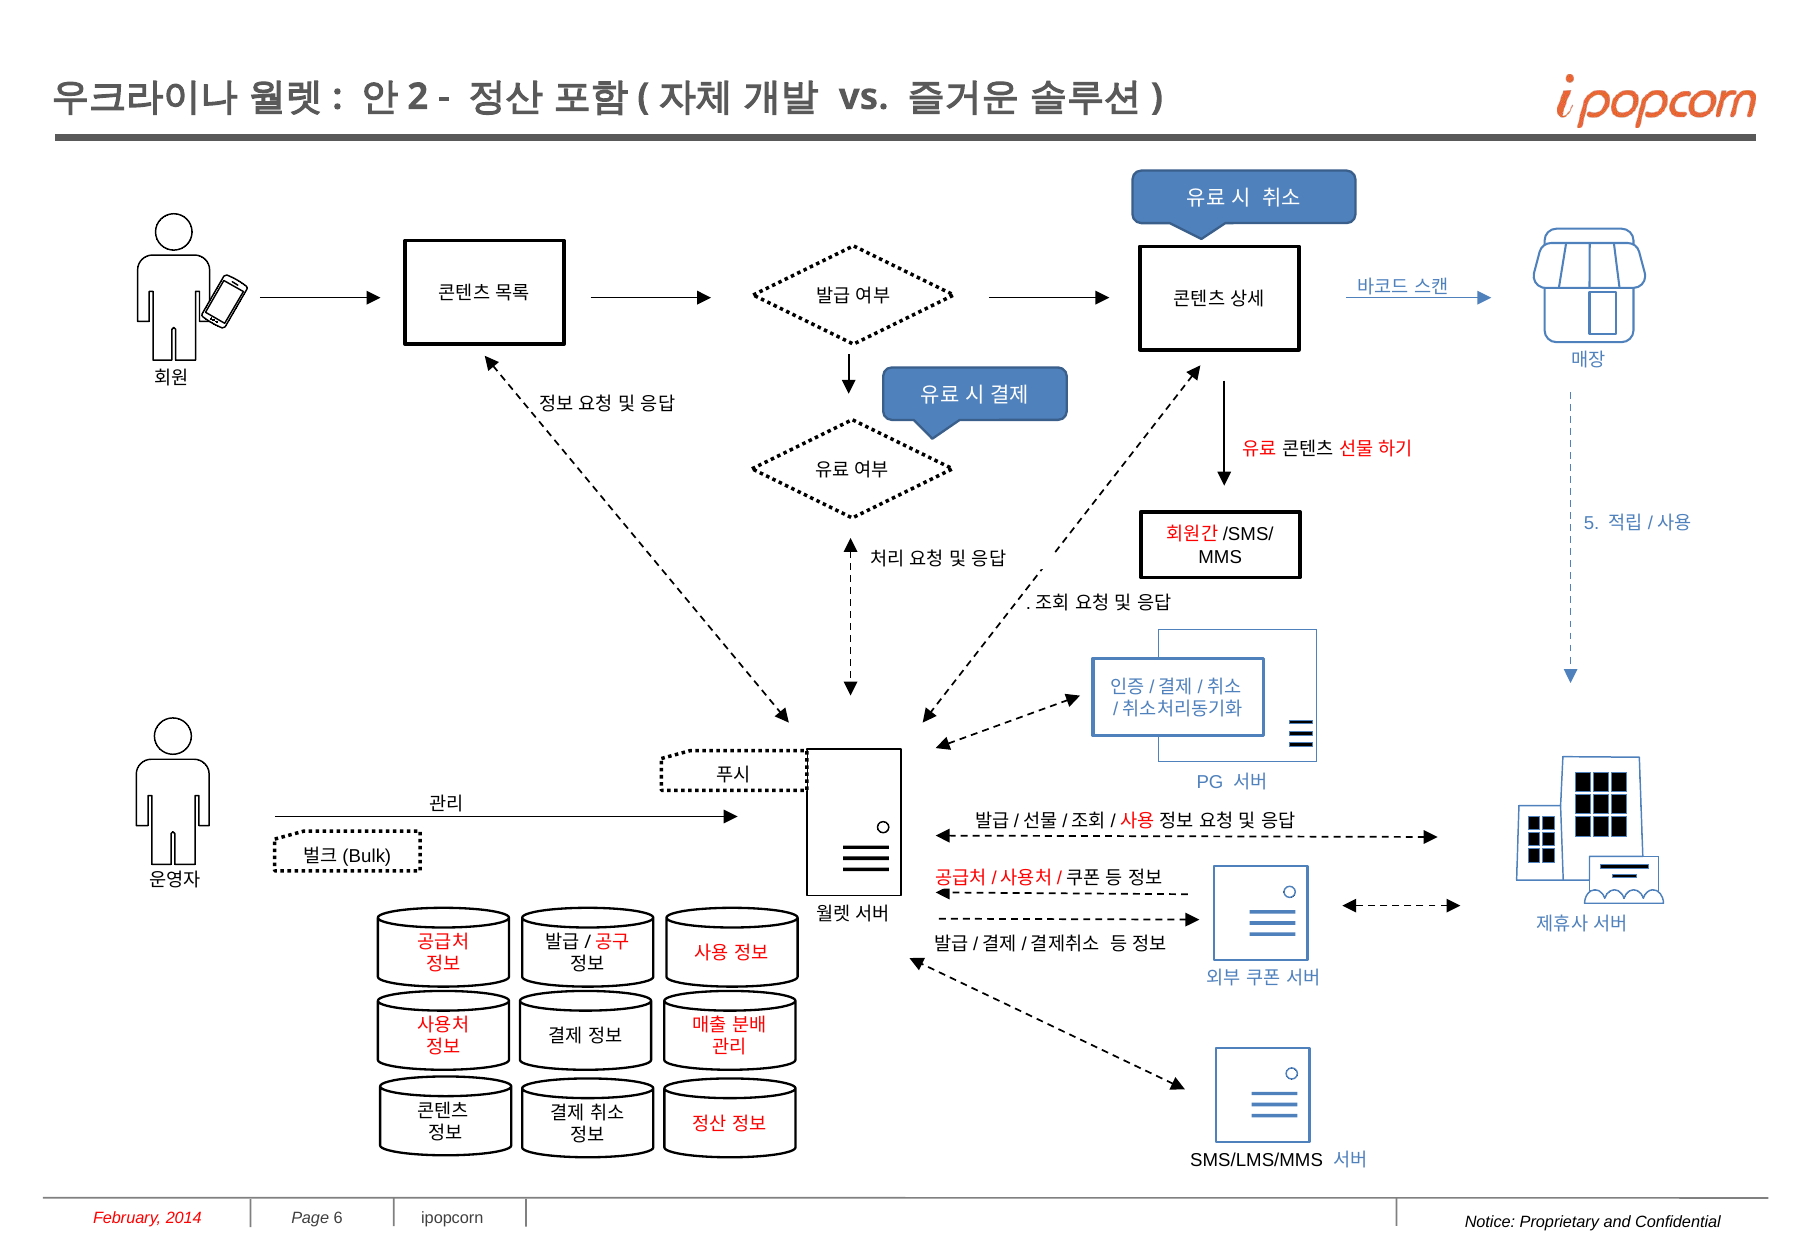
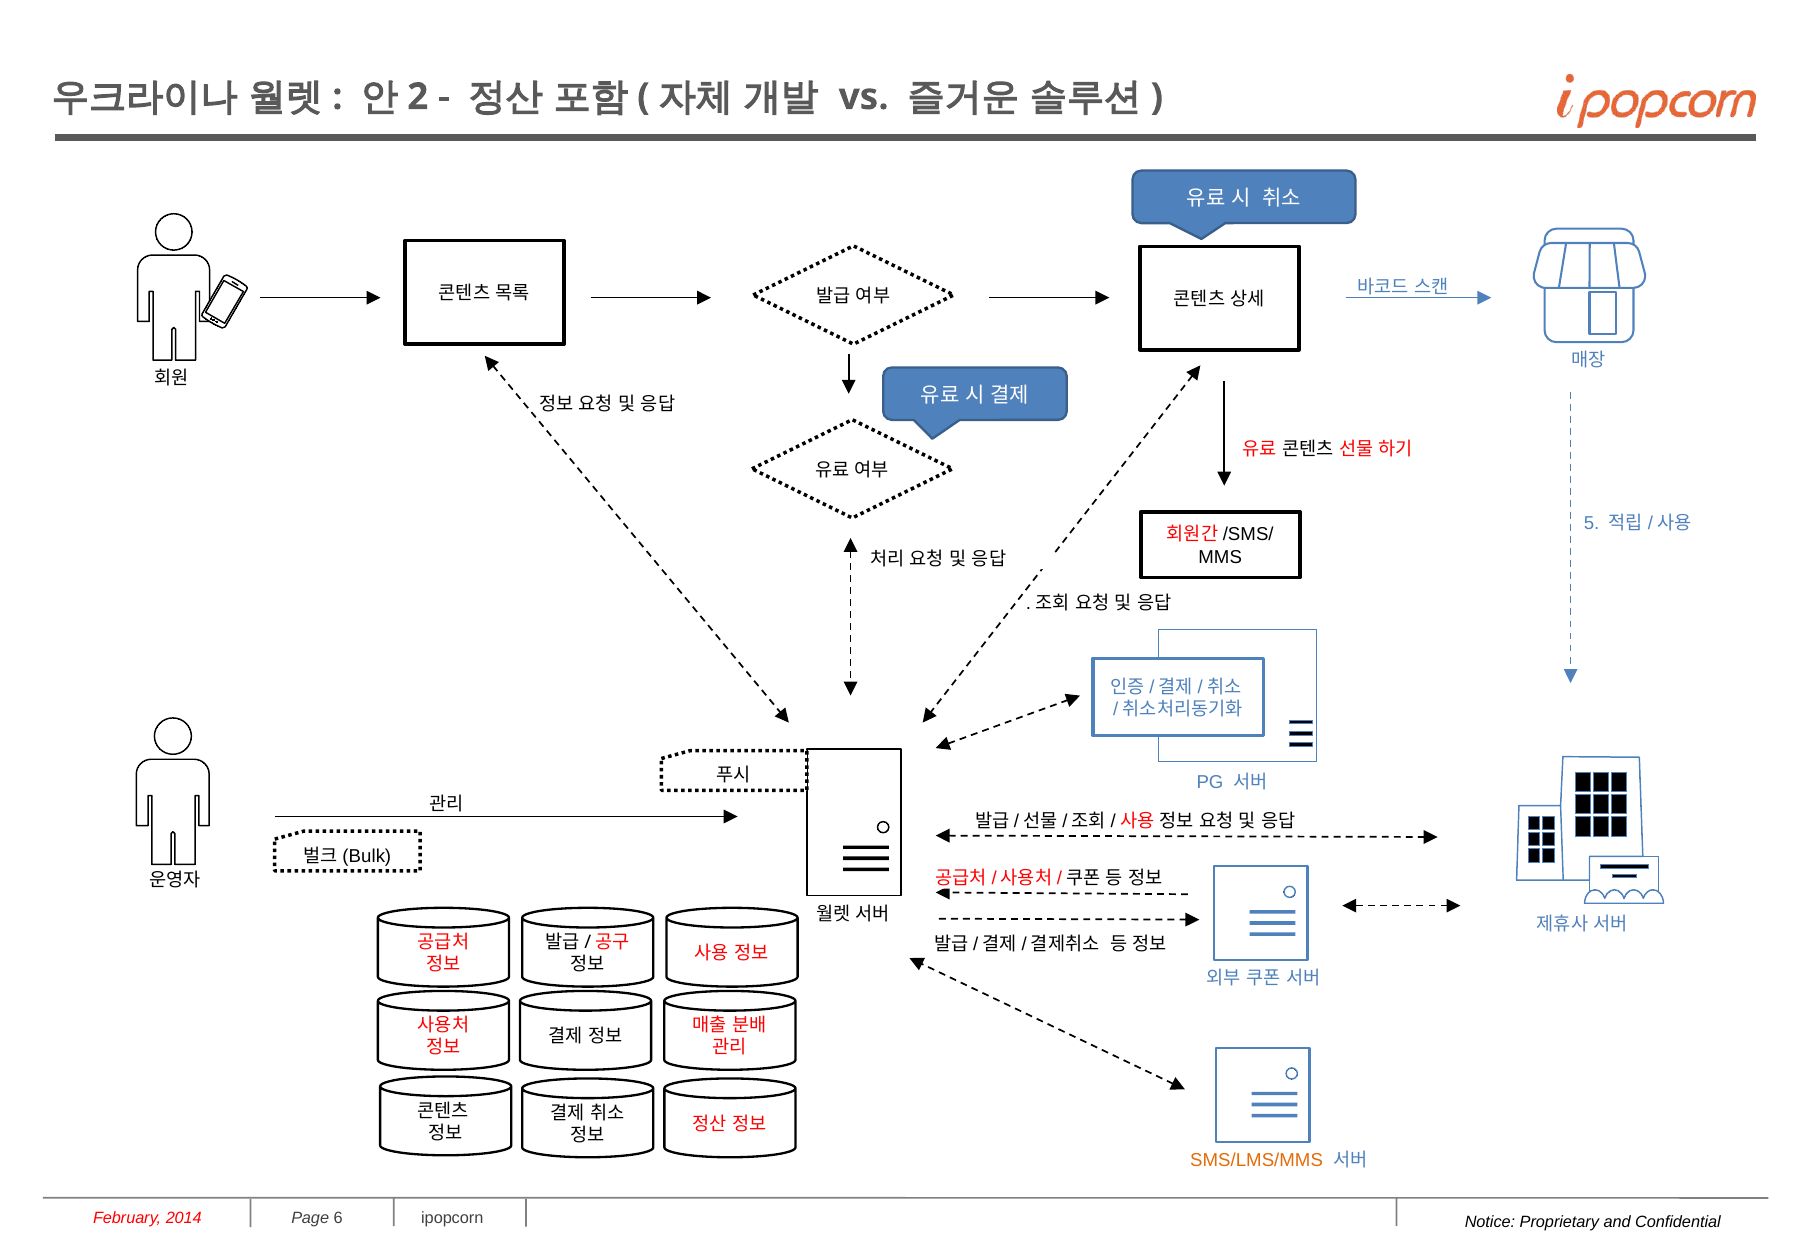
SMS/LMS/MMS colour: black -> orange
